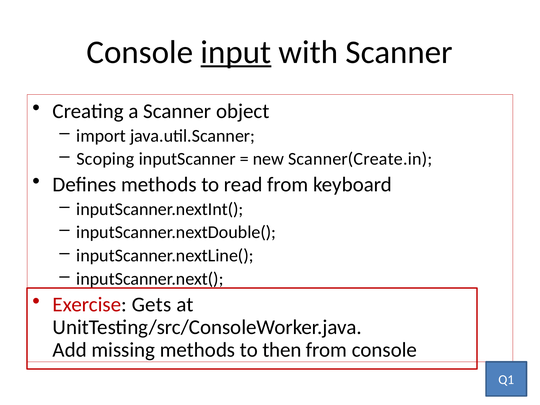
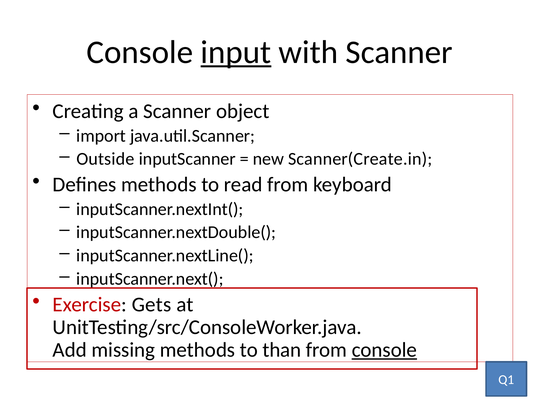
Scoping: Scoping -> Outside
then: then -> than
console at (384, 350) underline: none -> present
